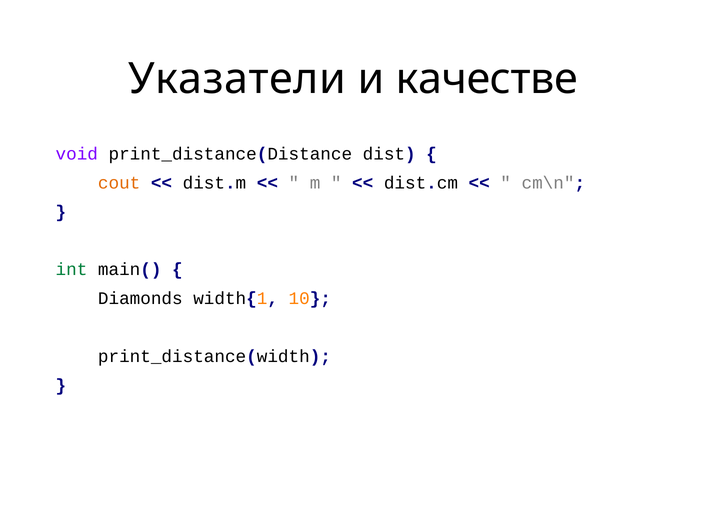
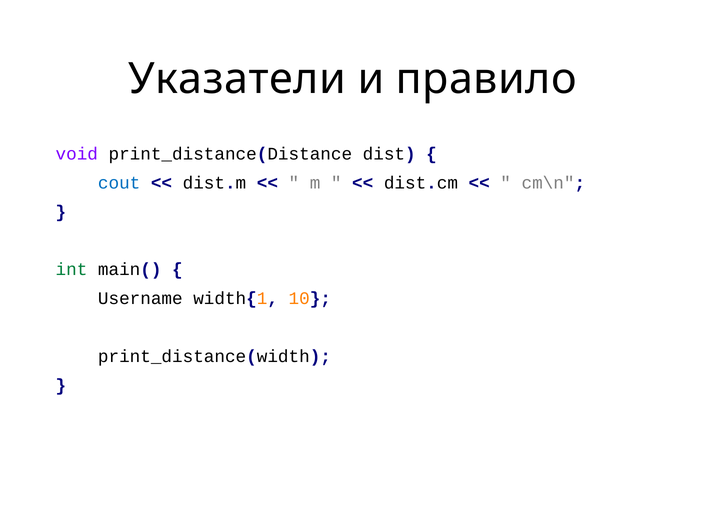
качестве: качестве -> правило
cout colour: orange -> blue
Diamonds: Diamonds -> Username
